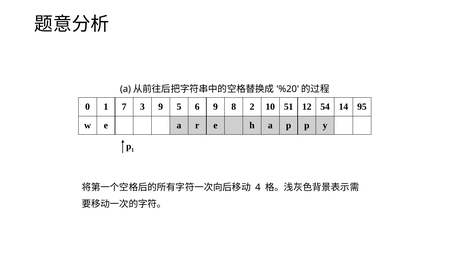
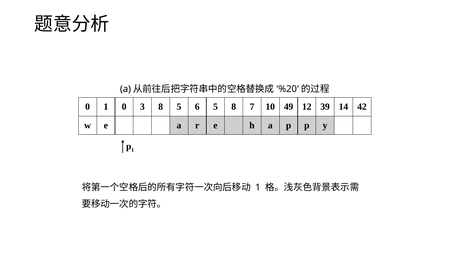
1 7: 7 -> 0
3 9: 9 -> 8
6 9: 9 -> 5
2: 2 -> 7
51: 51 -> 49
54: 54 -> 39
95: 95 -> 42
4 at (258, 187): 4 -> 1
